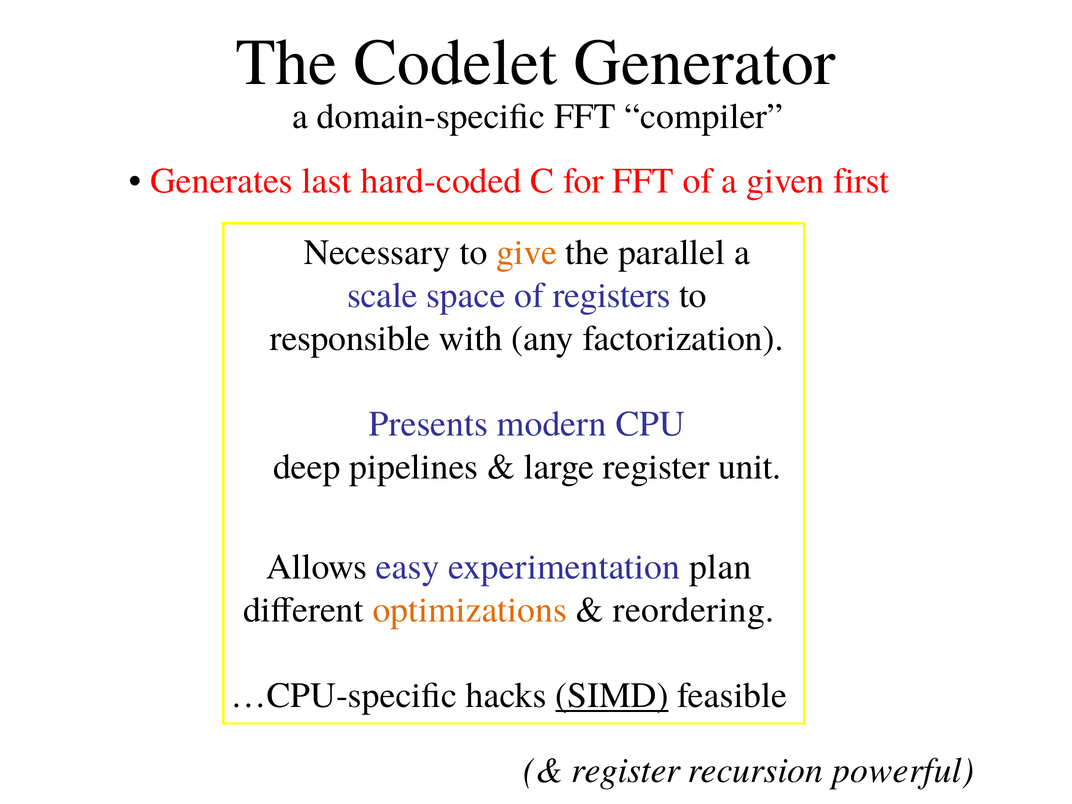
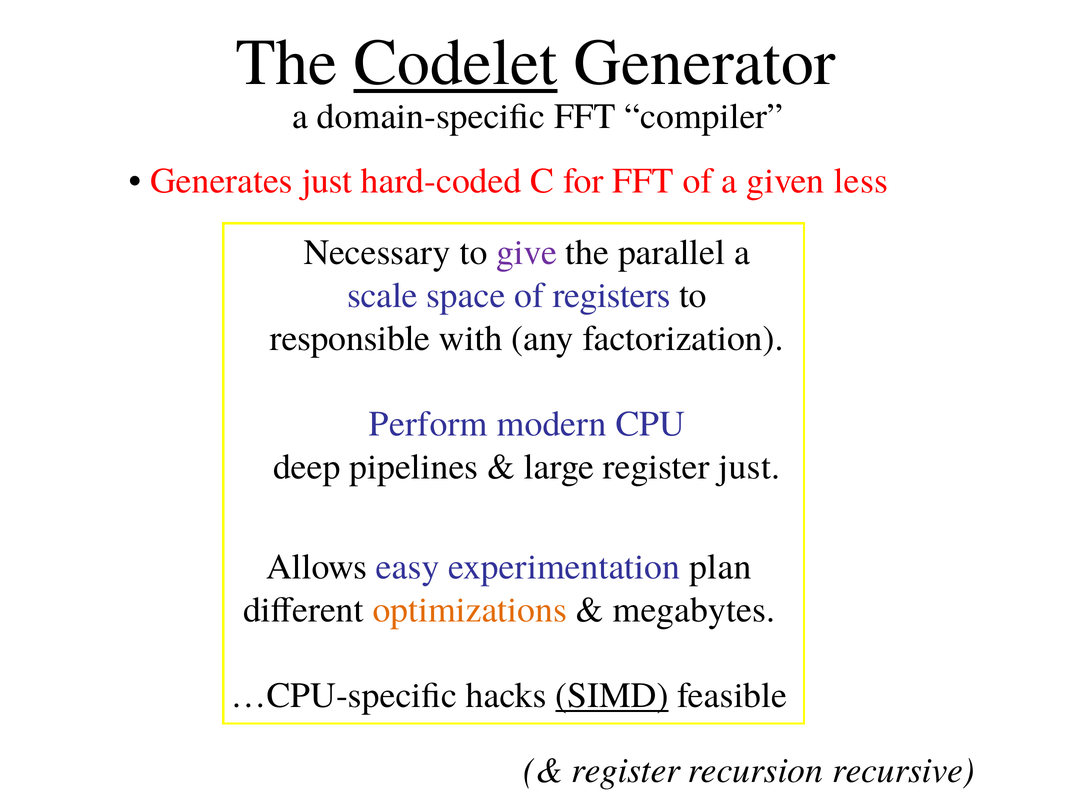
Codelet underline: none -> present
Generates last: last -> just
first: first -> less
give colour: orange -> purple
Presents: Presents -> Perform
register unit: unit -> just
reordering: reordering -> megabytes
powerful: powerful -> recursive
